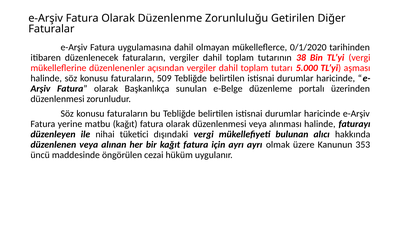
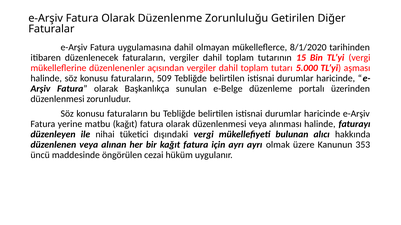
0/1/2020: 0/1/2020 -> 8/1/2020
38: 38 -> 15
